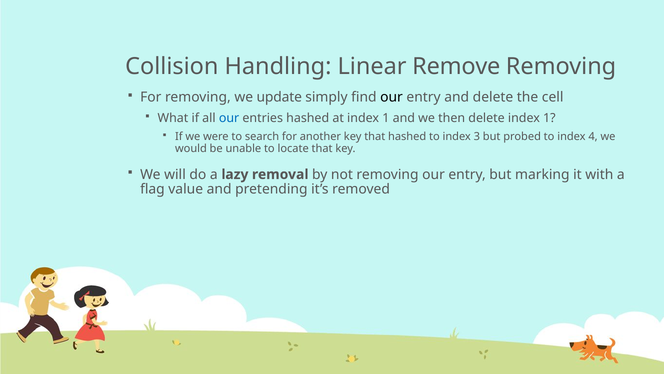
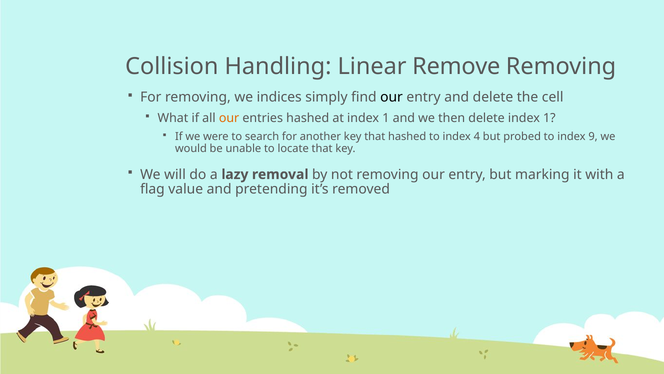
update: update -> indices
our at (229, 118) colour: blue -> orange
3: 3 -> 4
4: 4 -> 9
